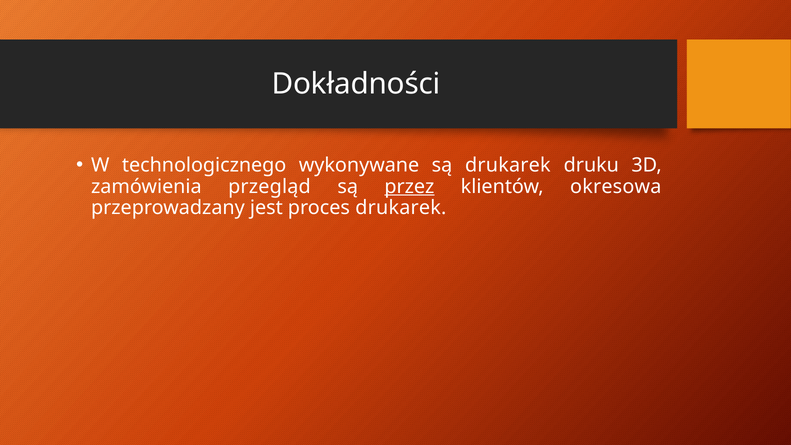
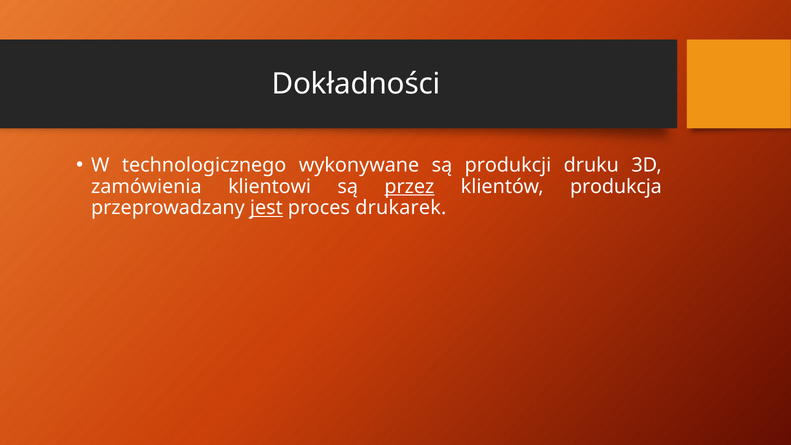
są drukarek: drukarek -> produkcji
przegląd: przegląd -> klientowi
okresowa: okresowa -> produkcja
jest underline: none -> present
